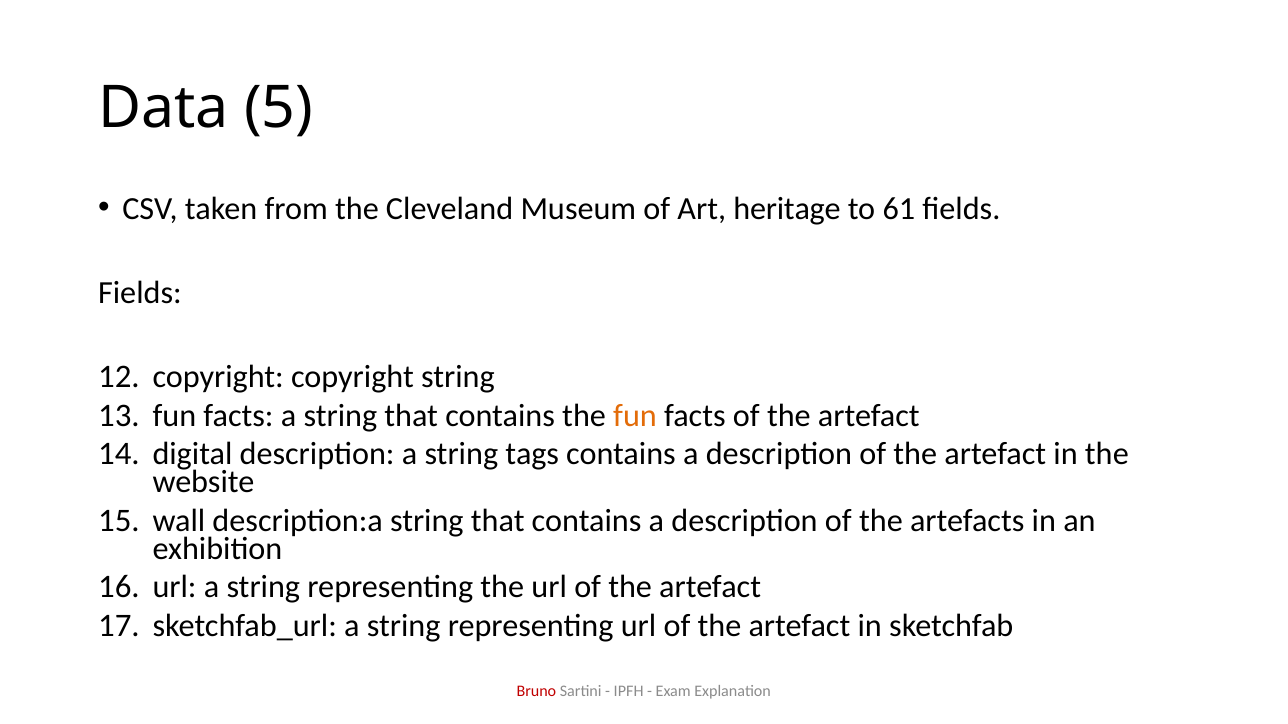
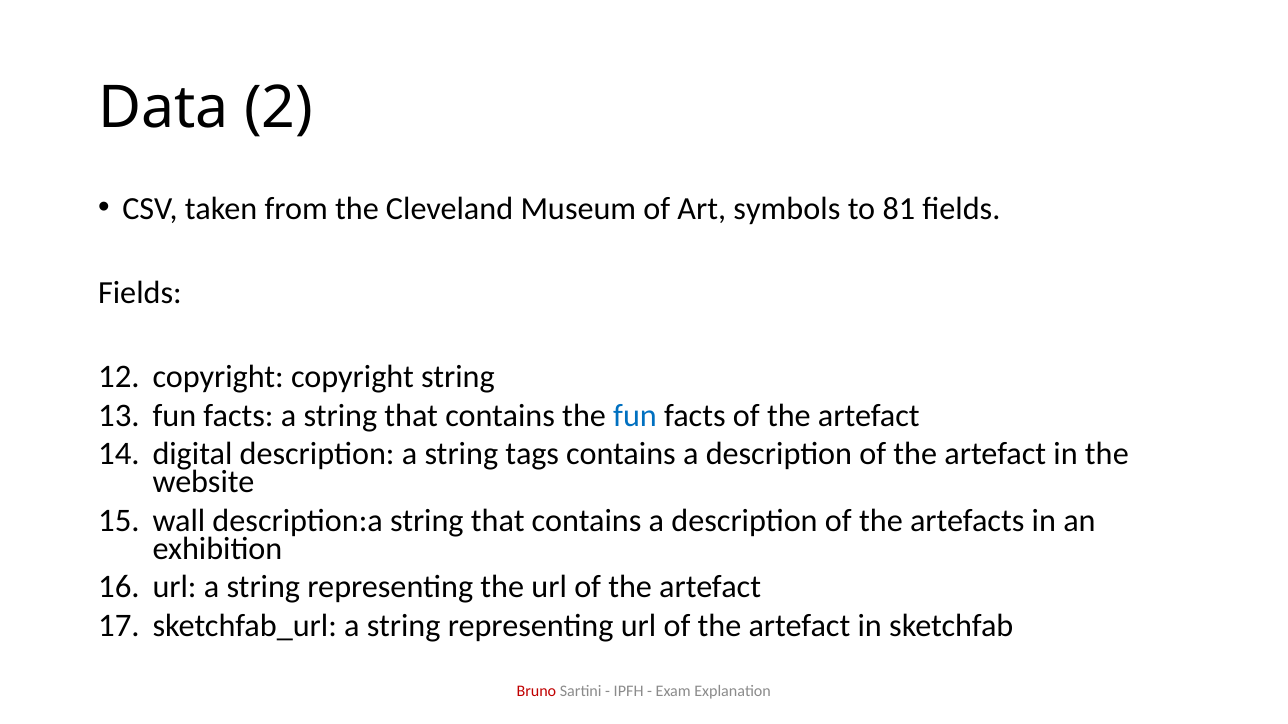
5: 5 -> 2
heritage: heritage -> symbols
61: 61 -> 81
fun at (635, 416) colour: orange -> blue
